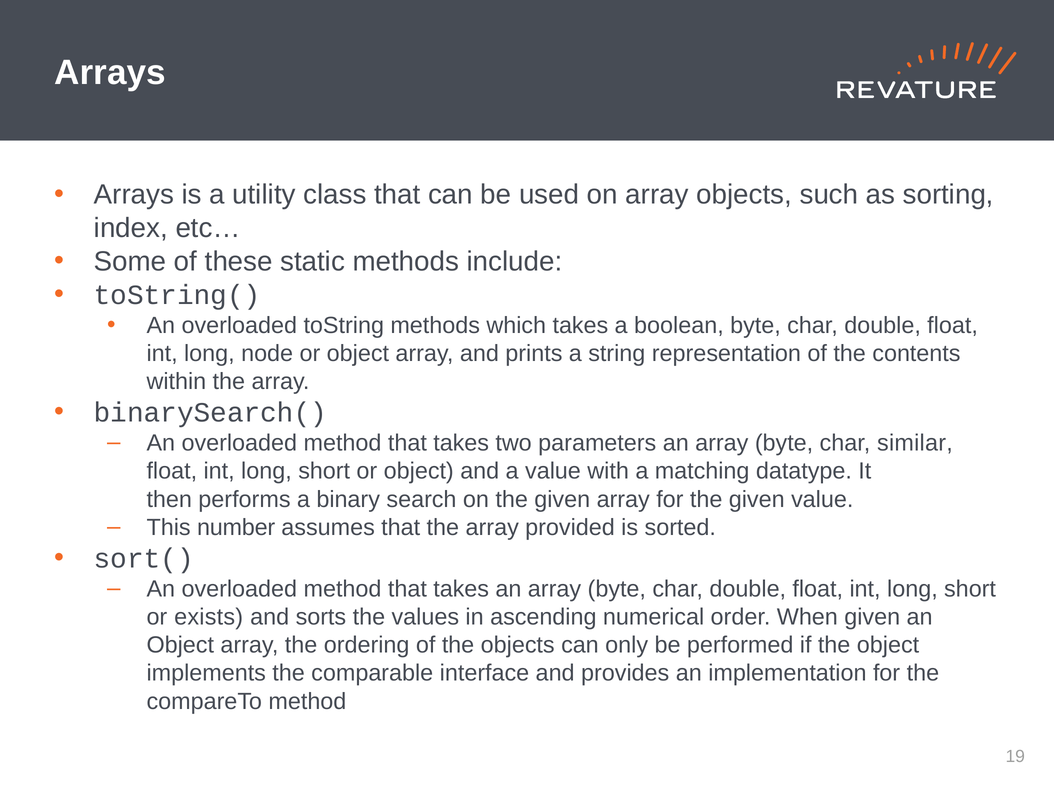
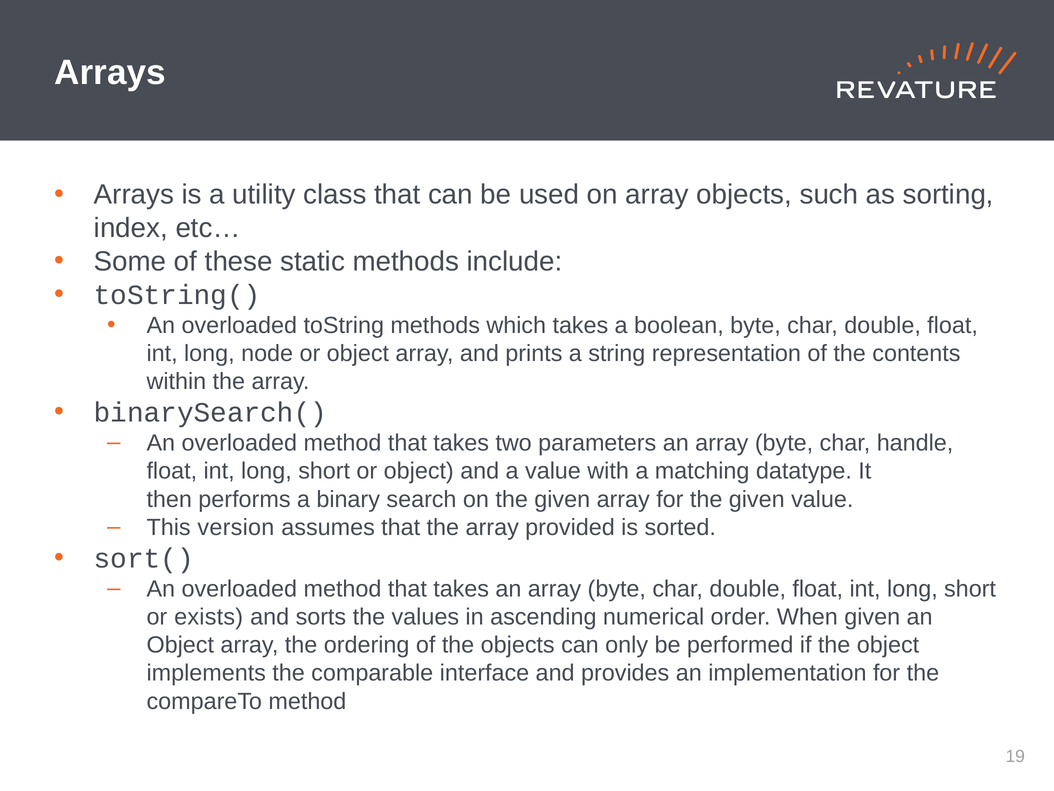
similar: similar -> handle
number: number -> version
